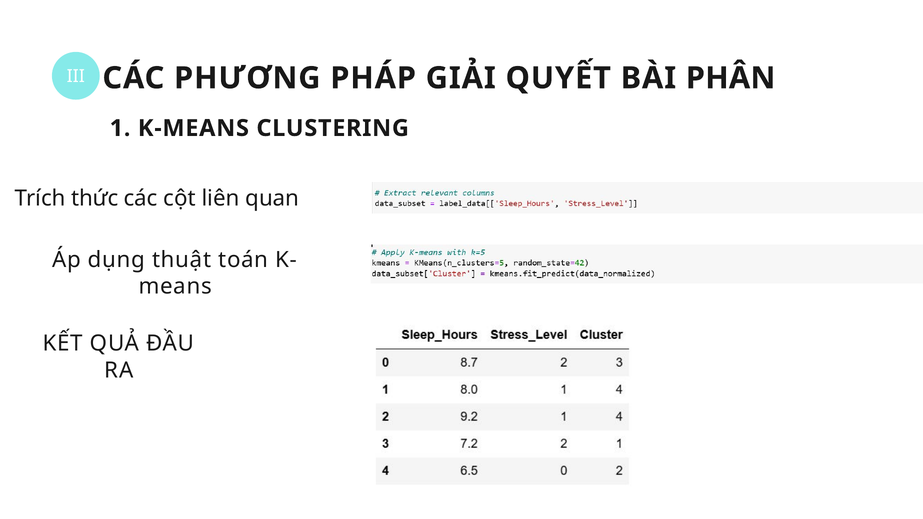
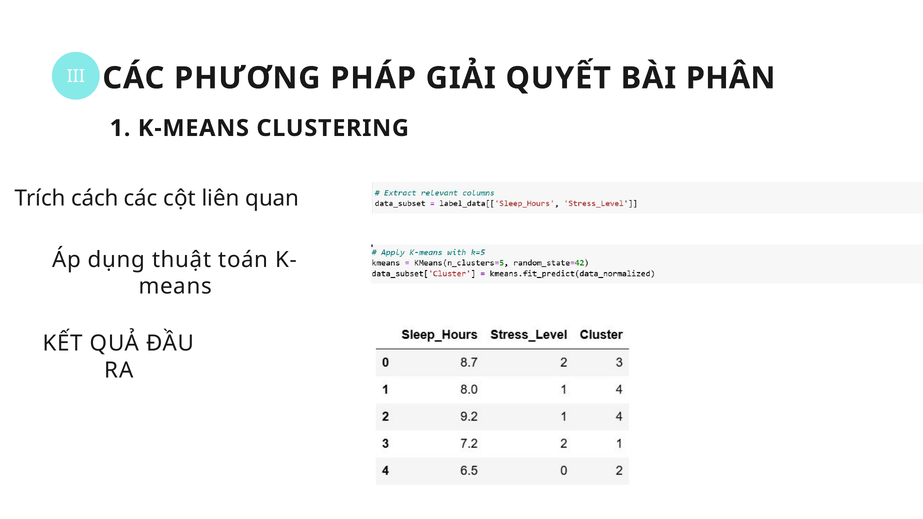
thức: thức -> cách
